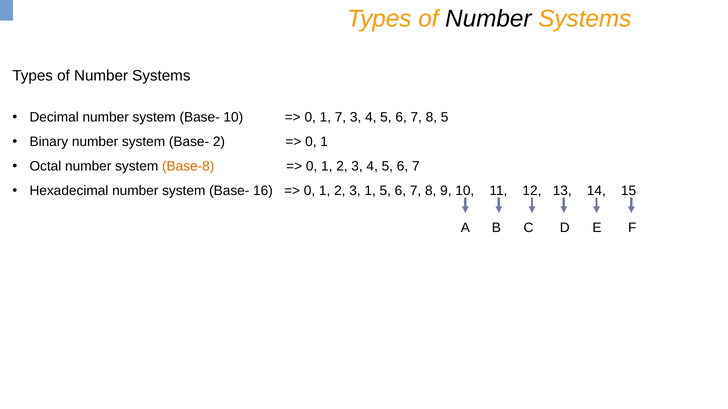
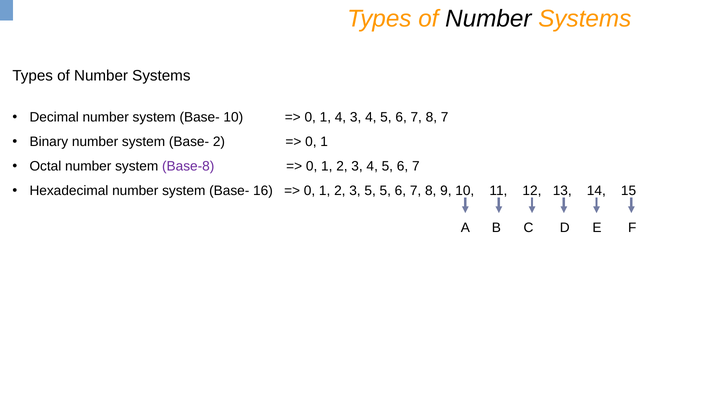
1 7: 7 -> 4
8 5: 5 -> 7
Base-8 colour: orange -> purple
3 1: 1 -> 5
